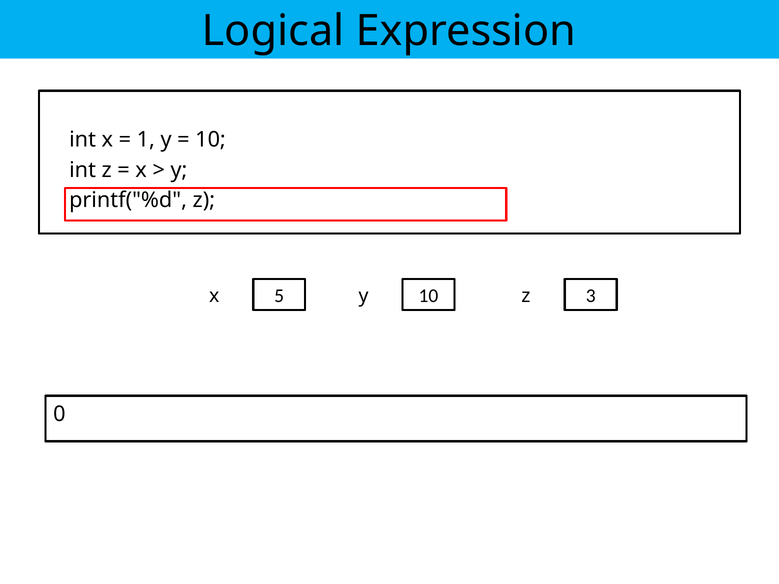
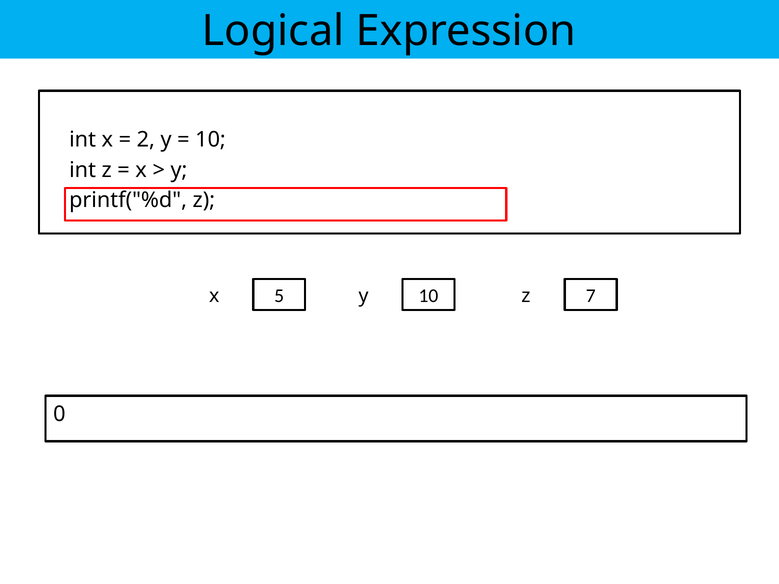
1: 1 -> 2
3: 3 -> 7
